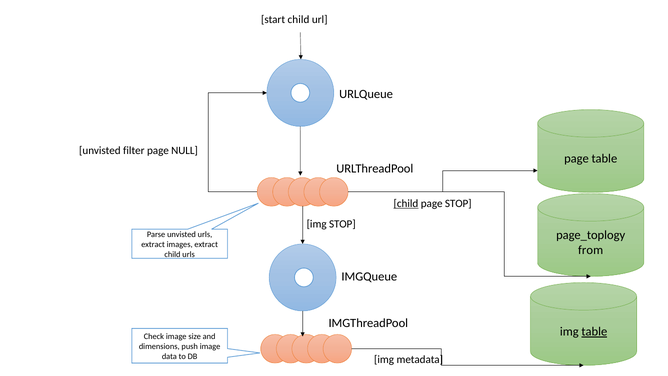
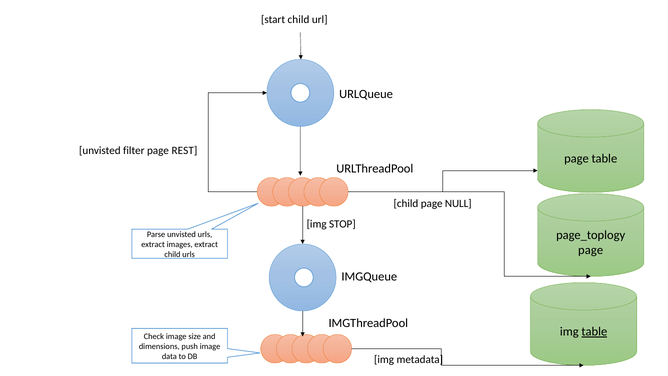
NULL: NULL -> REST
child at (406, 203) underline: present -> none
page STOP: STOP -> NULL
from at (591, 250): from -> page
